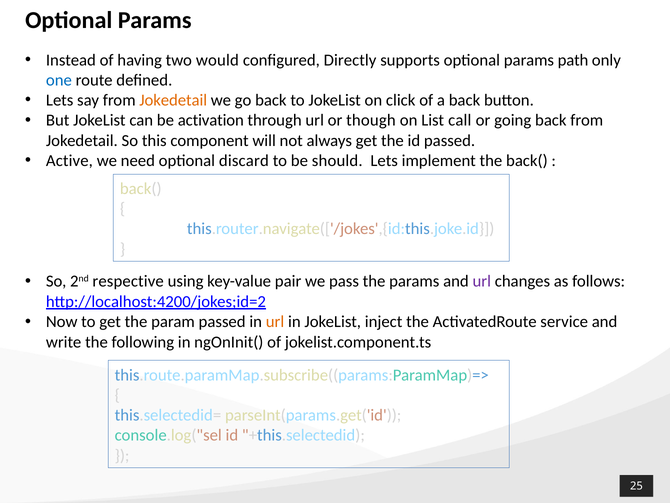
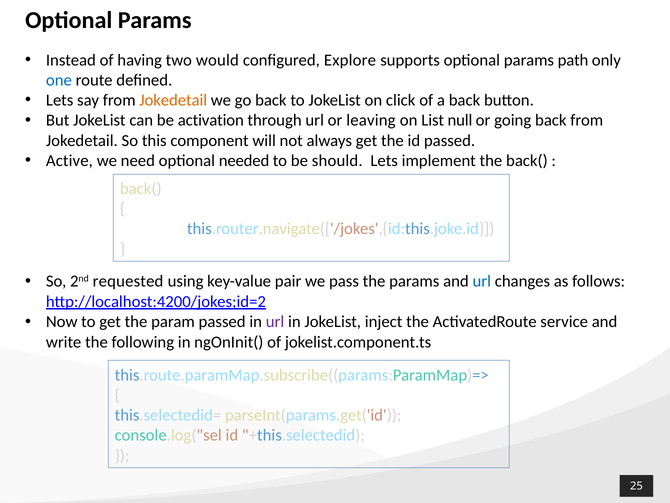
Directly: Directly -> Explore
though: though -> leaving
call: call -> null
discard: discard -> needed
respective: respective -> requested
url at (482, 281) colour: purple -> blue
url at (275, 322) colour: orange -> purple
